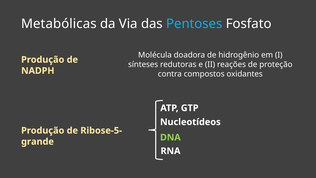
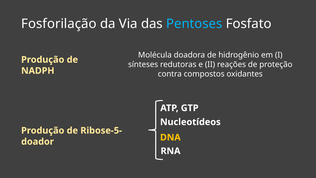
Metabólicas: Metabólicas -> Fosforilação
DNA colour: light green -> yellow
grande: grande -> doador
